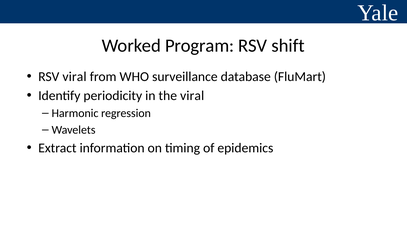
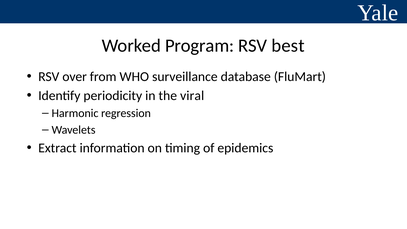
shift: shift -> best
RSV viral: viral -> over
